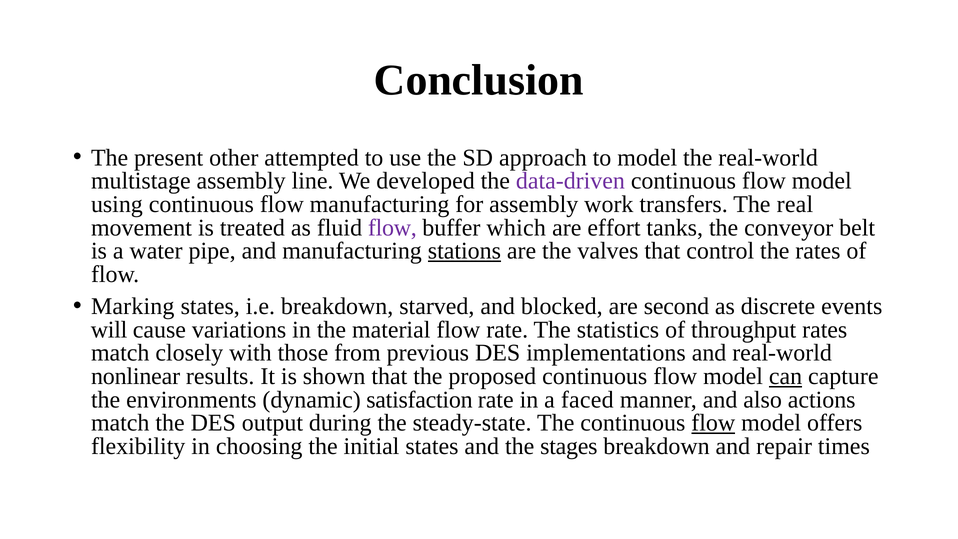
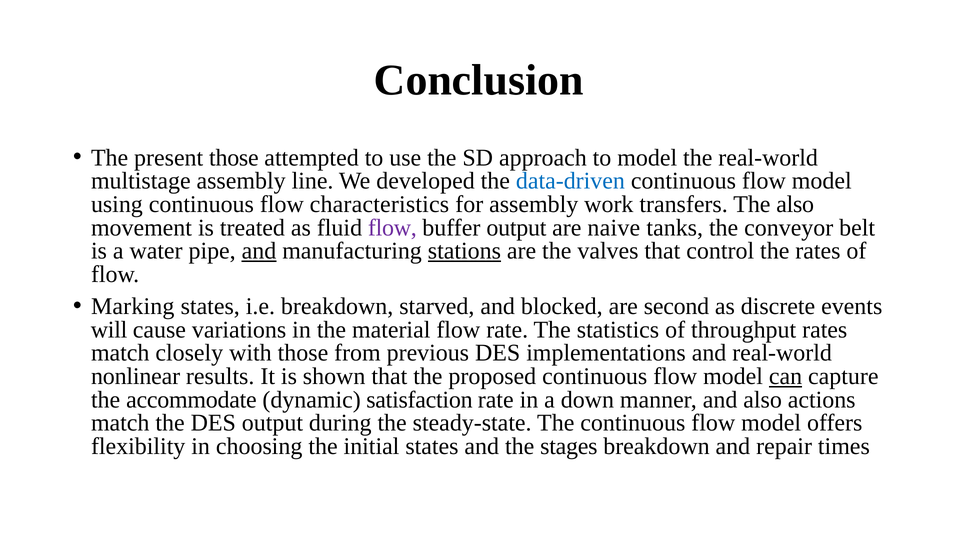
present other: other -> those
data-driven colour: purple -> blue
flow manufacturing: manufacturing -> characteristics
The real: real -> also
buffer which: which -> output
effort: effort -> naive
and at (259, 251) underline: none -> present
environments: environments -> accommodate
faced: faced -> down
flow at (713, 423) underline: present -> none
